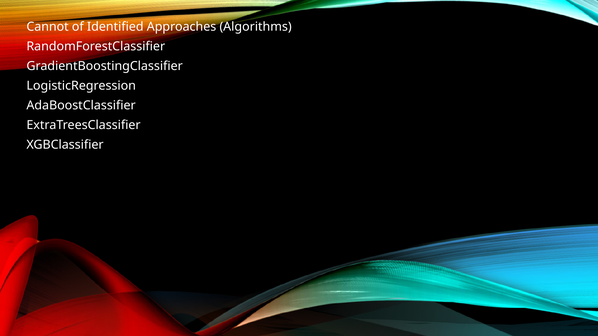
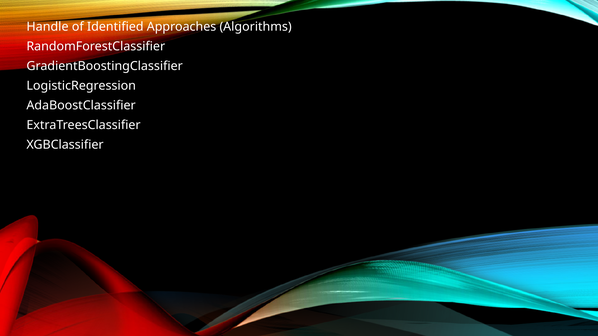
Cannot: Cannot -> Handle
